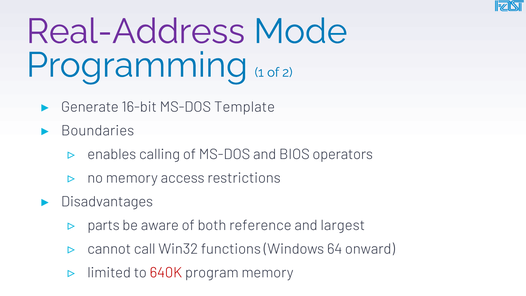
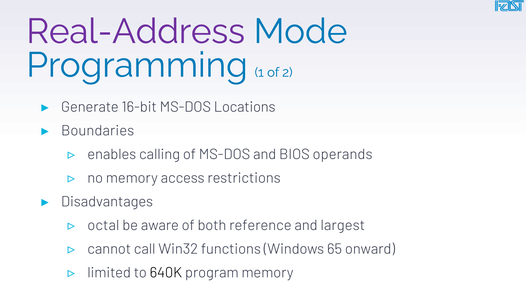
Template: Template -> Locations
operators: operators -> operands
parts: parts -> octal
64: 64 -> 65
640K colour: red -> black
